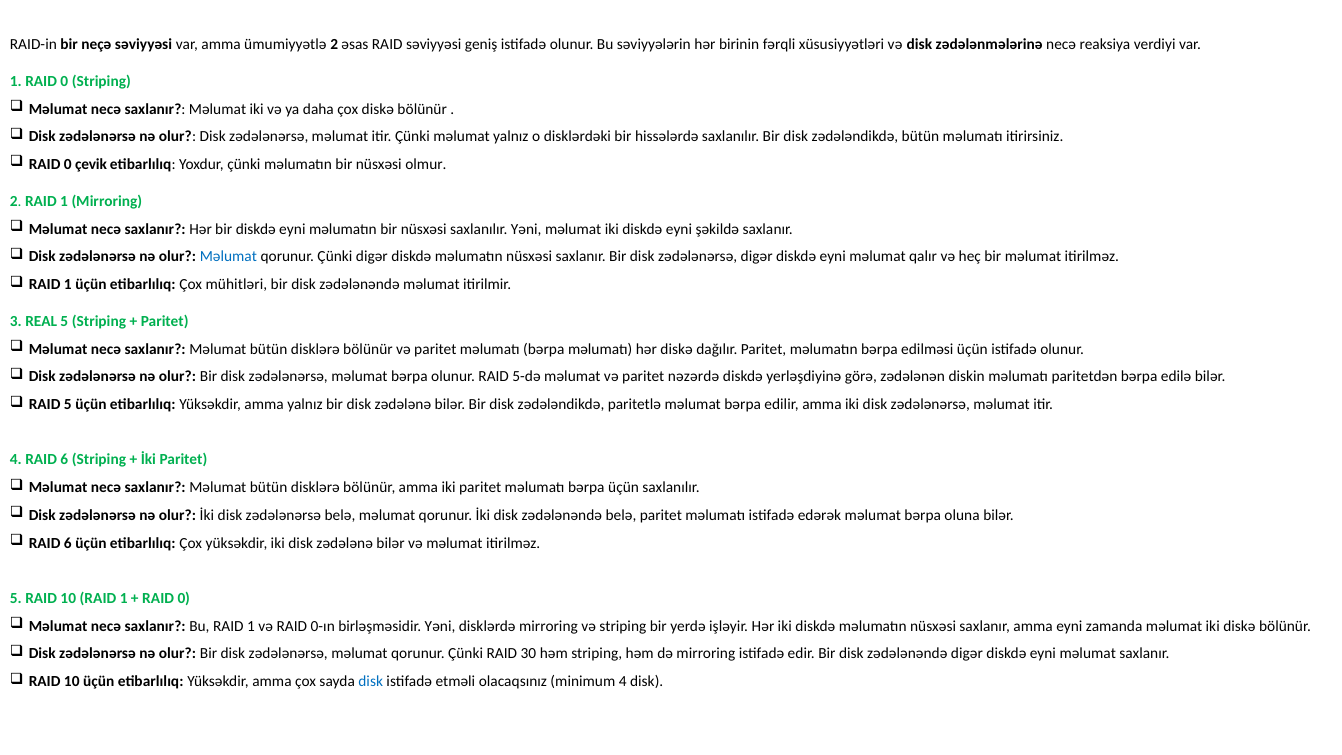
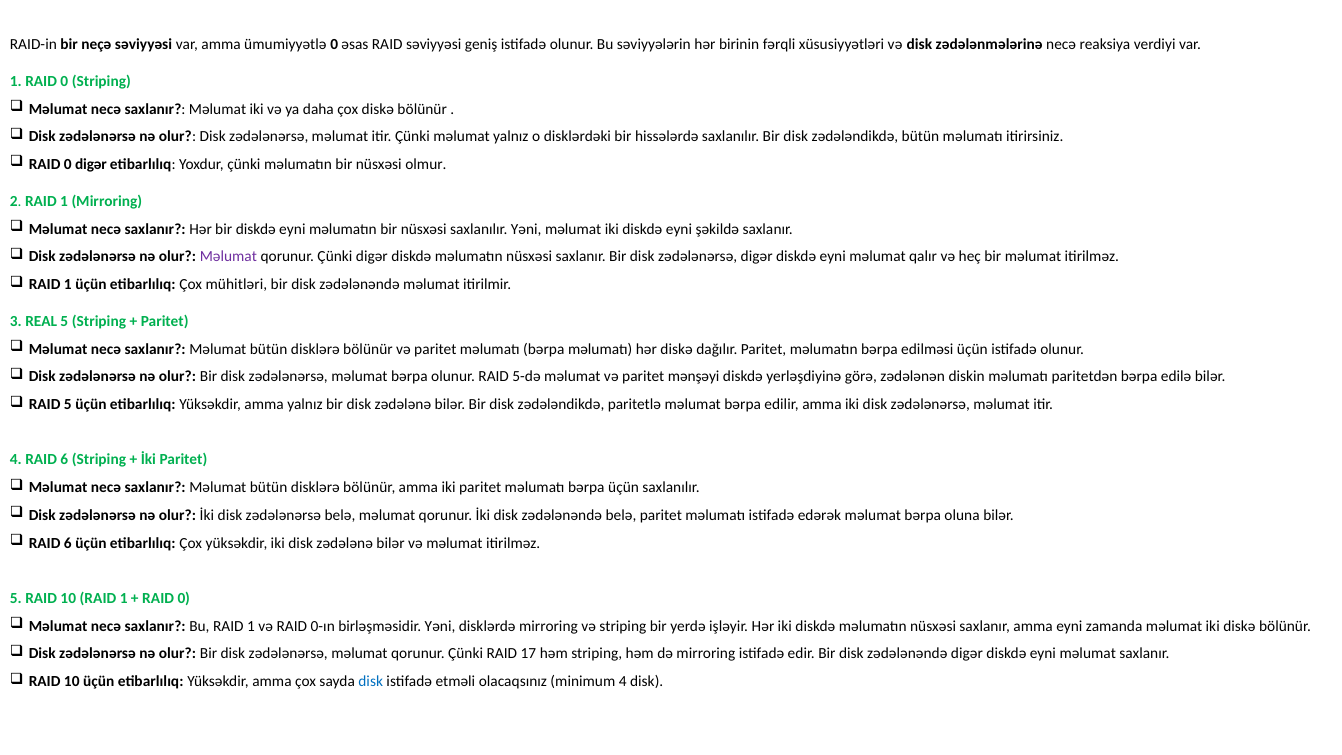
ümumiyyətlə 2: 2 -> 0
0 çevik: çevik -> digər
Məlumat at (228, 257) colour: blue -> purple
nəzərdə: nəzərdə -> mənşəyi
30: 30 -> 17
